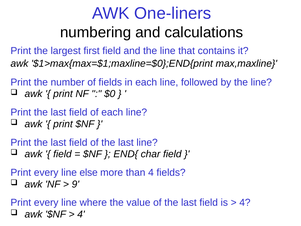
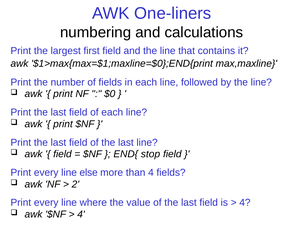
char: char -> stop
9: 9 -> 2
